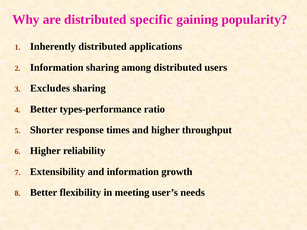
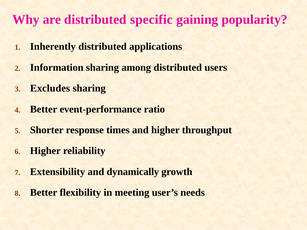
types-performance: types-performance -> event-performance
and information: information -> dynamically
